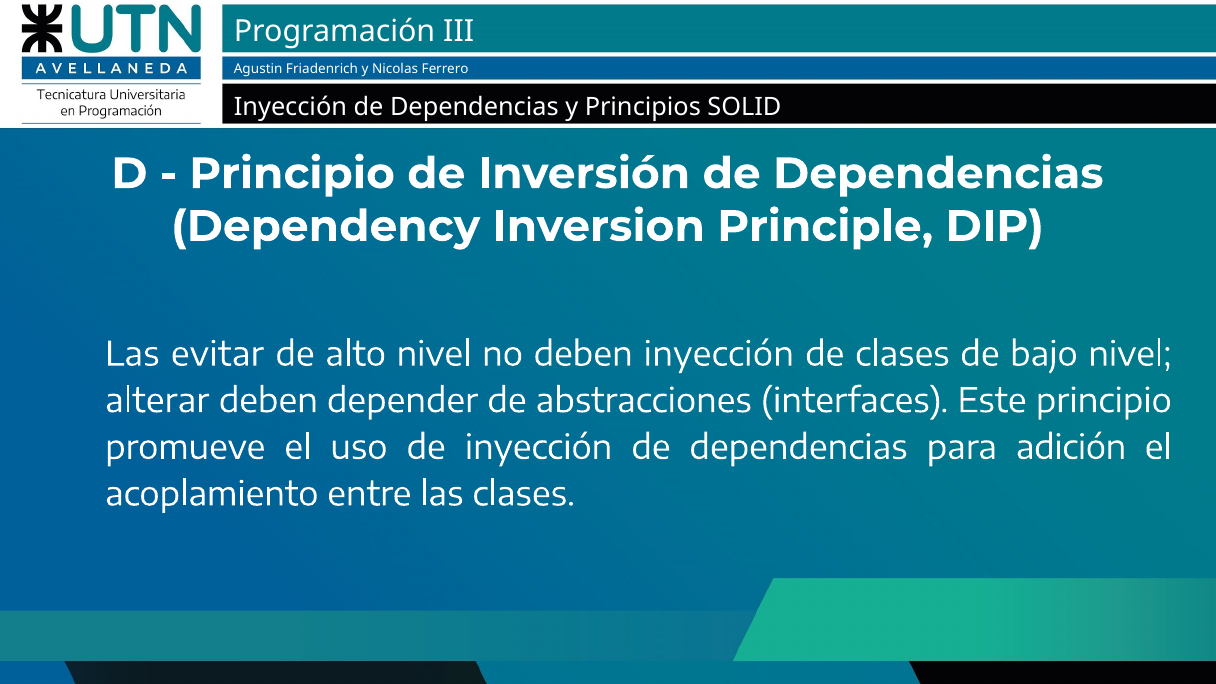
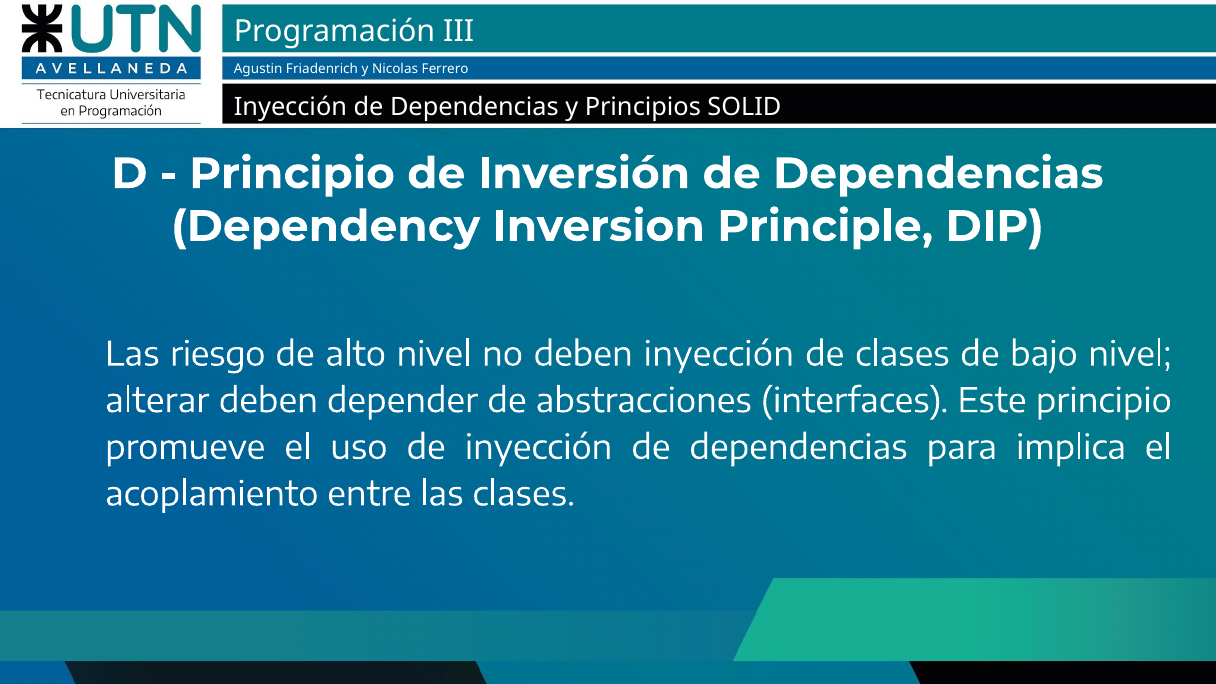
evitar: evitar -> riesgo
adición: adición -> implica
